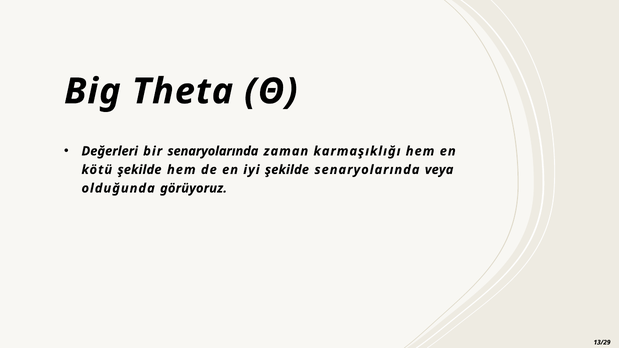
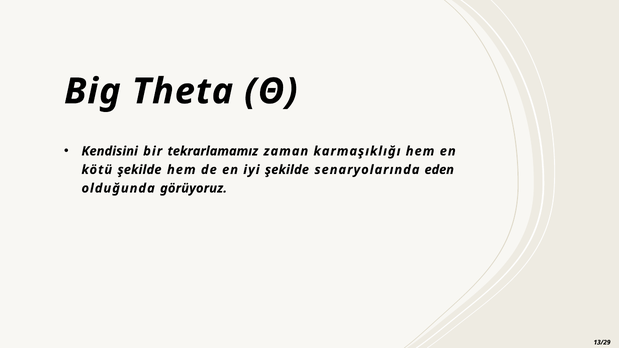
Değerleri: Değerleri -> Kendisini
bir senaryolarında: senaryolarında -> tekrarlamamız
veya: veya -> eden
